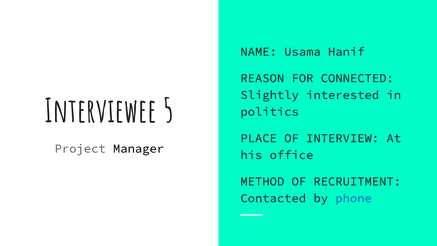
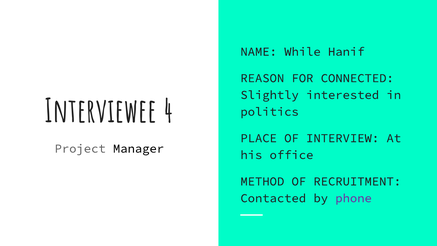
Usama: Usama -> While
5: 5 -> 4
phone colour: blue -> purple
